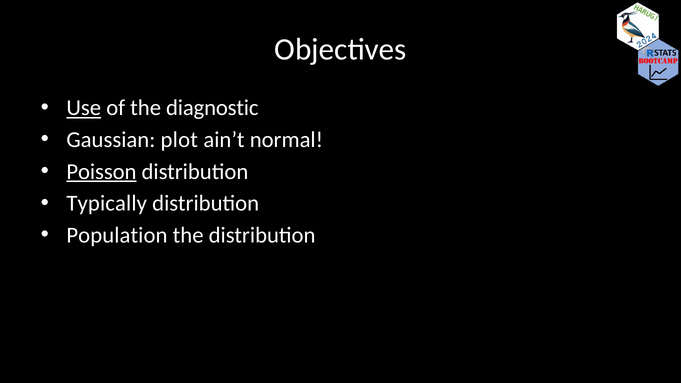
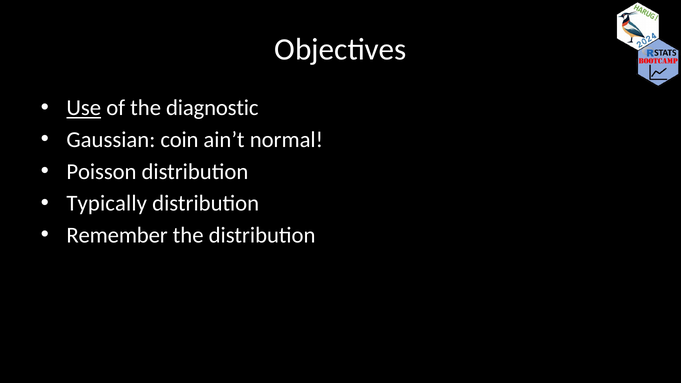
plot: plot -> coin
Poisson underline: present -> none
Population: Population -> Remember
